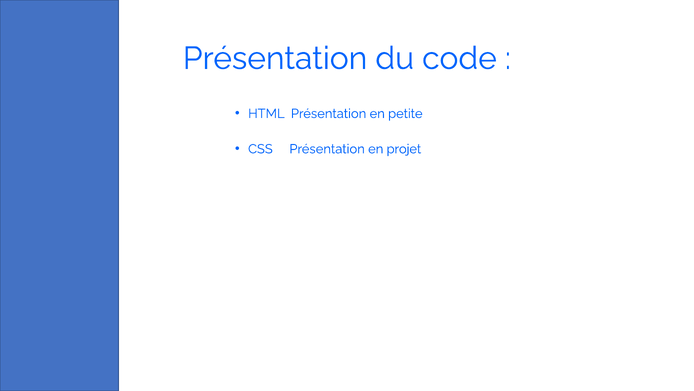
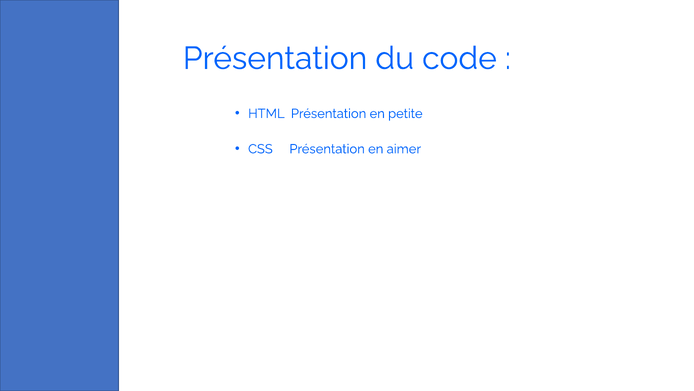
projet: projet -> aimer
